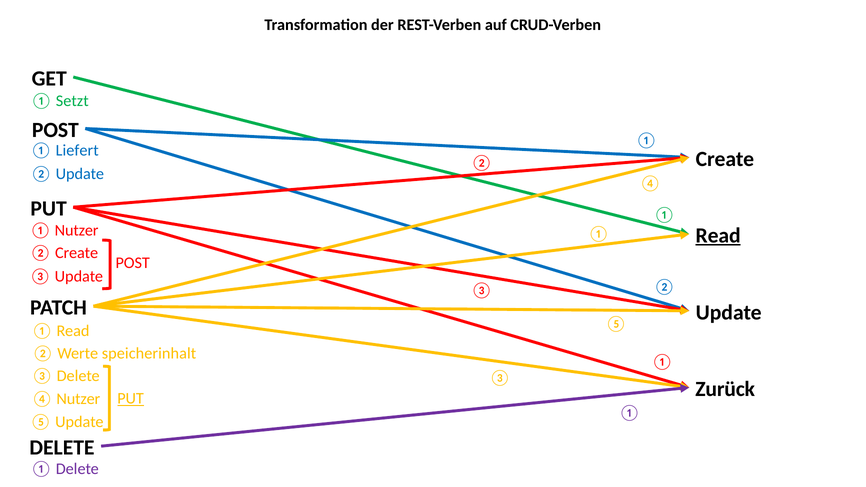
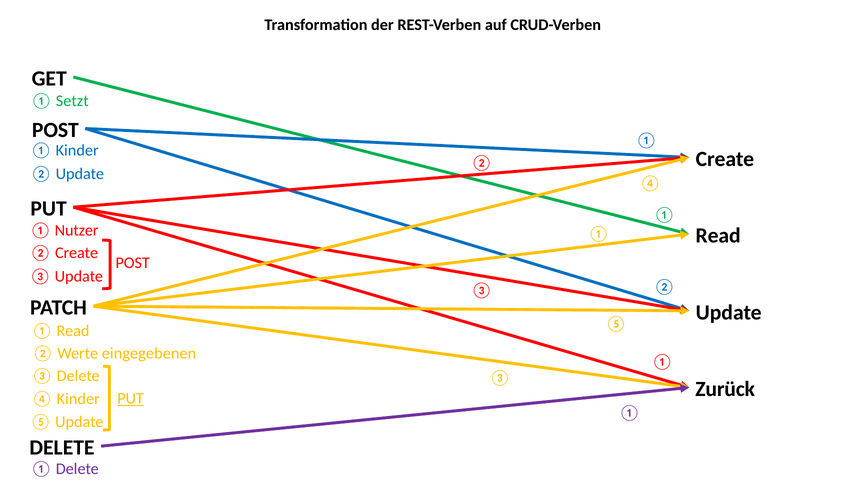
① Liefert: Liefert -> Kinder
Read at (718, 236) underline: present -> none
speicherinhalt: speicherinhalt -> eingegebenen
④ Nutzer: Nutzer -> Kinder
